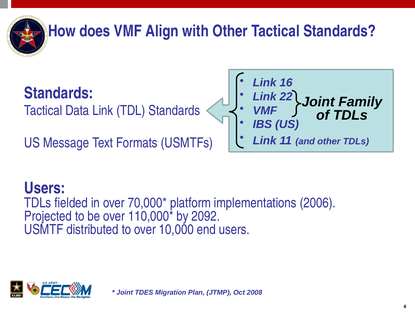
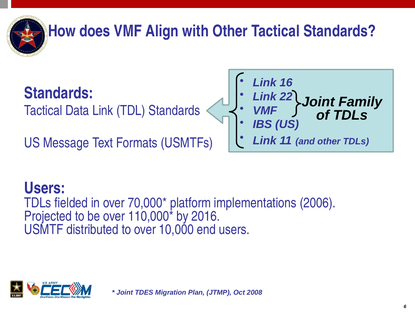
2092: 2092 -> 2016
